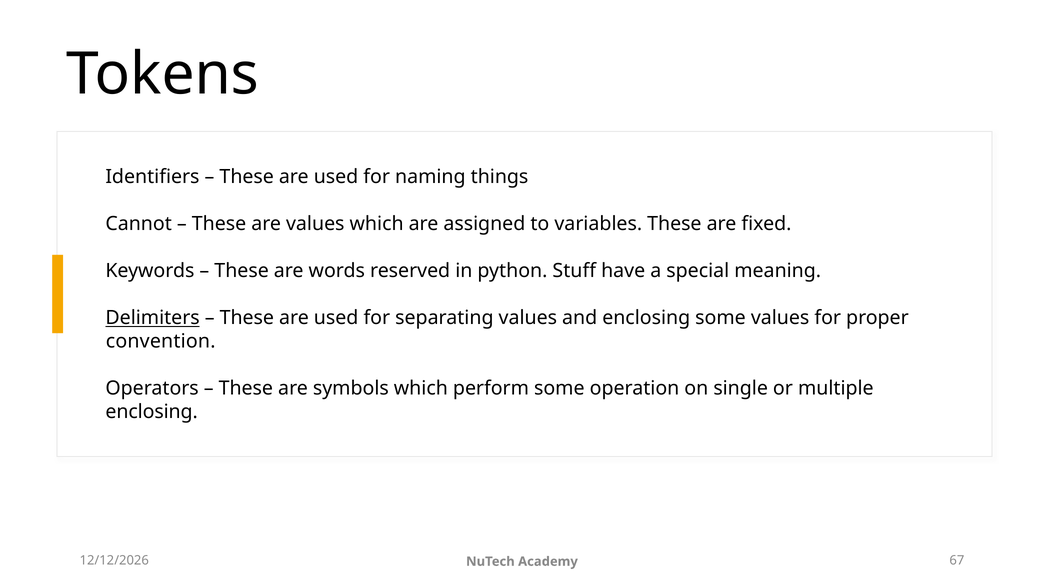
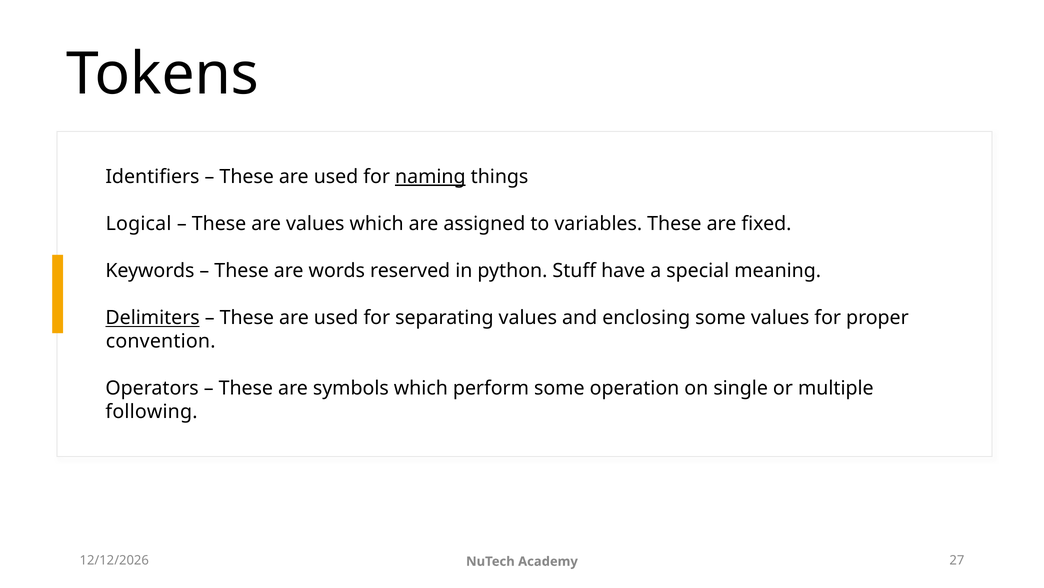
naming underline: none -> present
Cannot: Cannot -> Logical
enclosing at (152, 411): enclosing -> following
67: 67 -> 27
